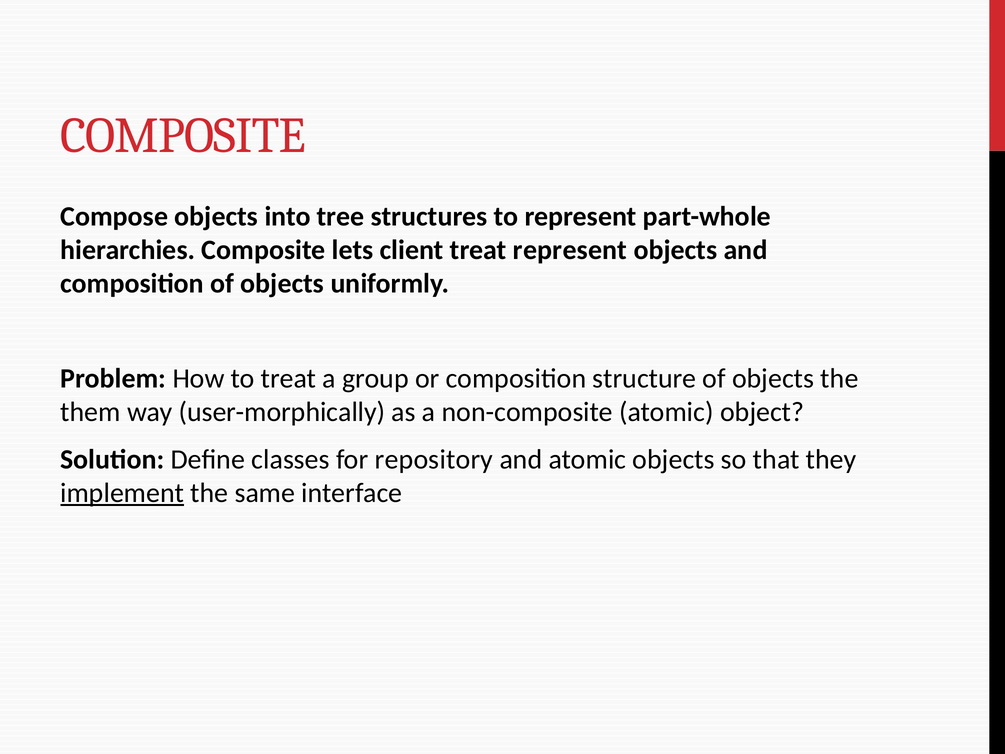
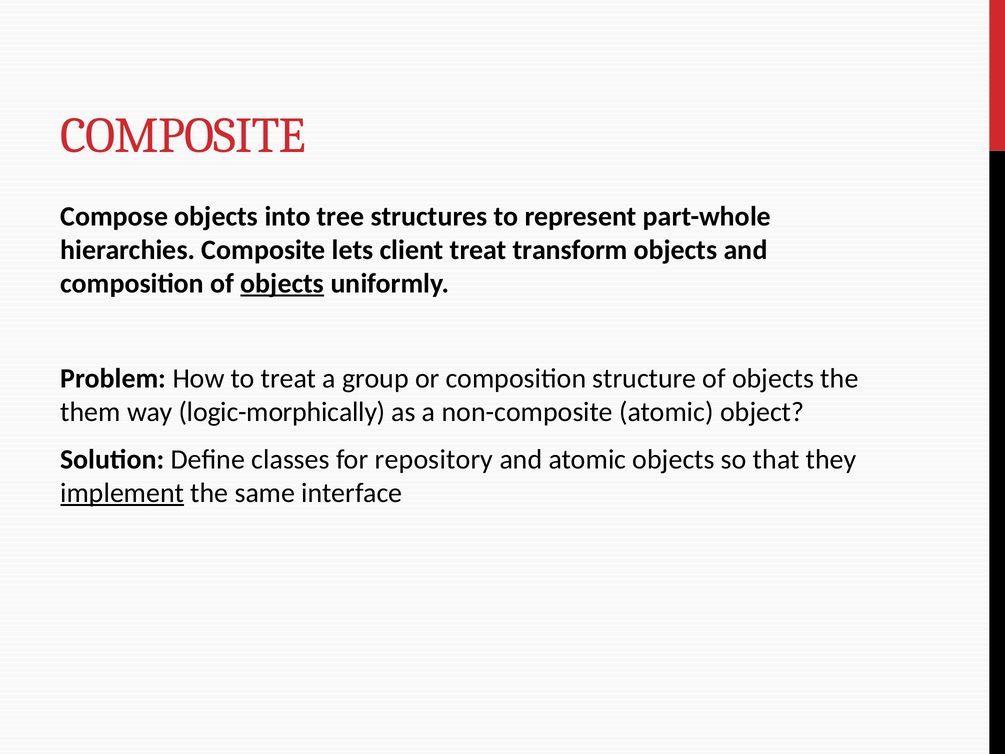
treat represent: represent -> transform
objects at (282, 283) underline: none -> present
user-morphically: user-morphically -> logic-morphically
